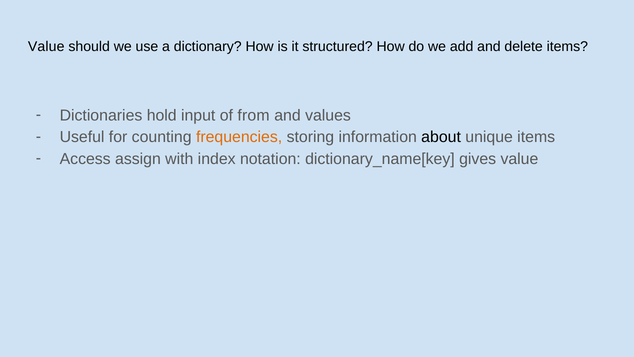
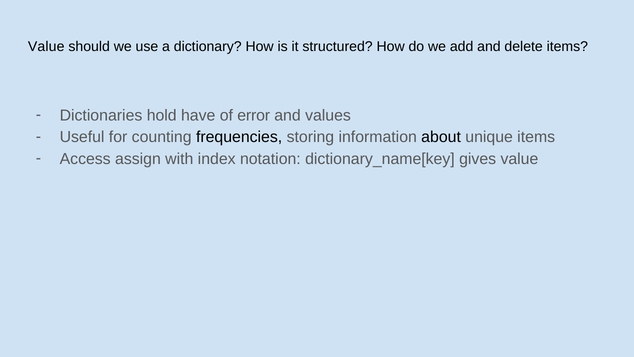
input: input -> have
from: from -> error
frequencies colour: orange -> black
